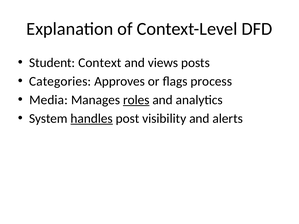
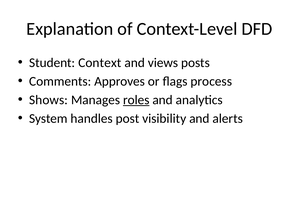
Categories: Categories -> Comments
Media: Media -> Shows
handles underline: present -> none
